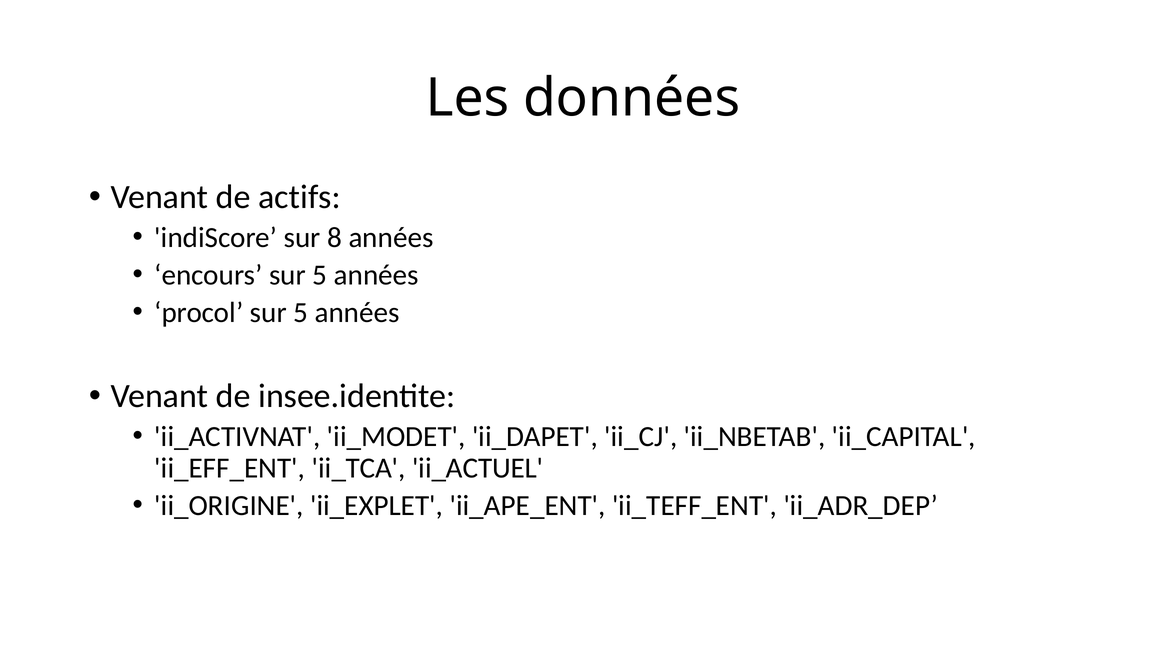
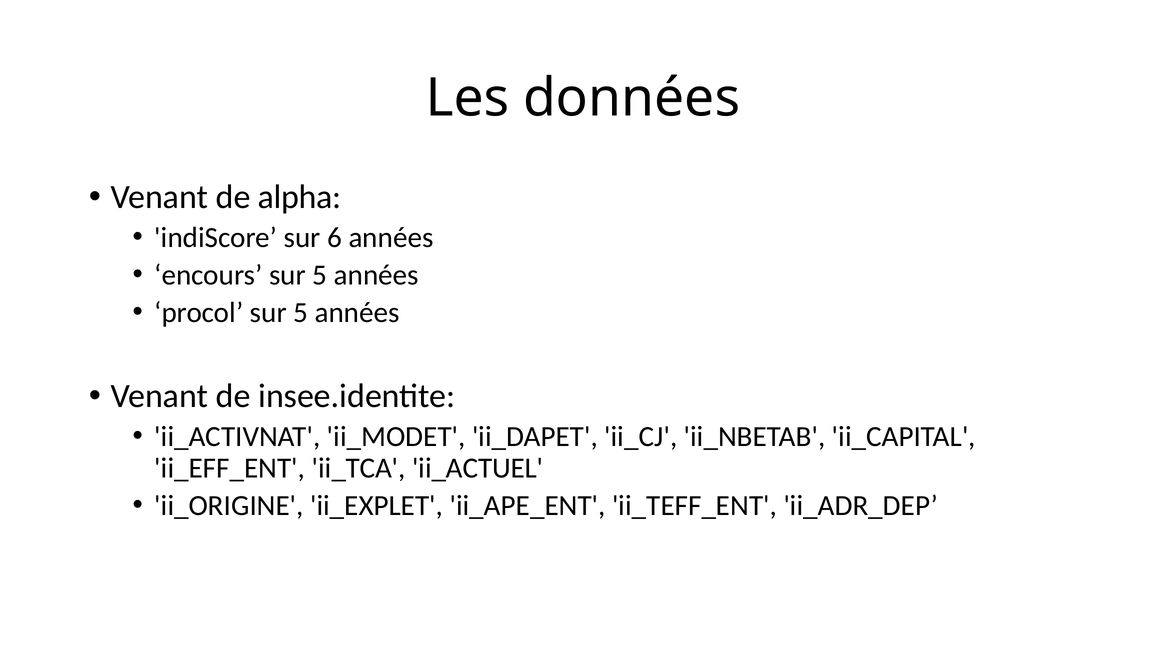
actifs: actifs -> alpha
8: 8 -> 6
